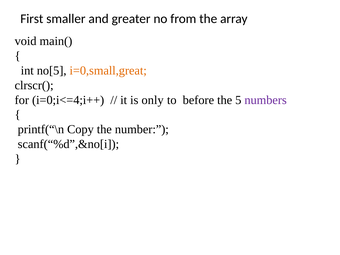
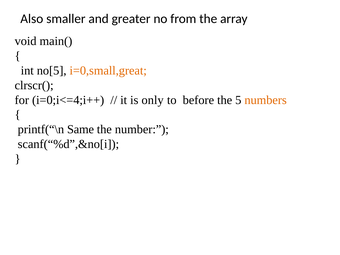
First: First -> Also
numbers colour: purple -> orange
Copy: Copy -> Same
